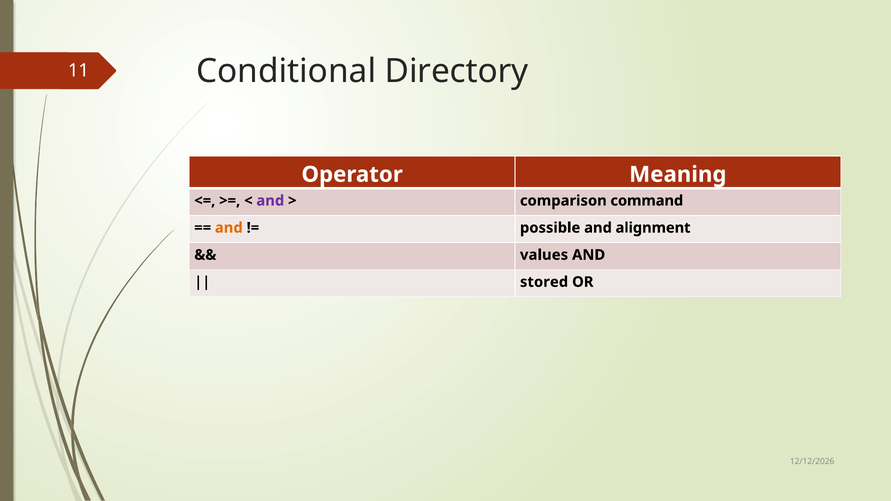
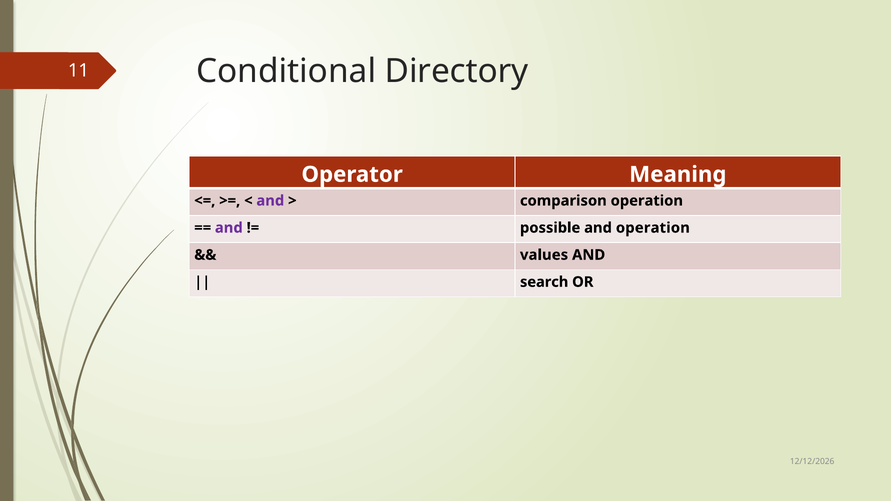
comparison command: command -> operation
and at (229, 228) colour: orange -> purple
and alignment: alignment -> operation
stored: stored -> search
